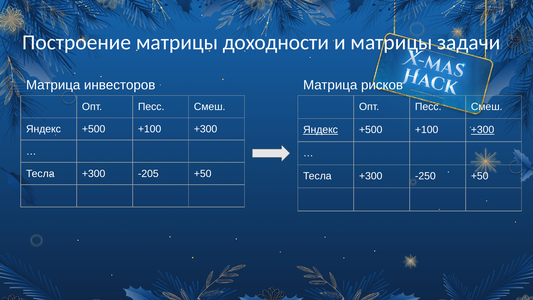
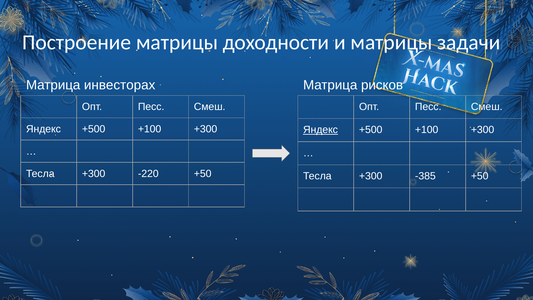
инвесторов: инвесторов -> инвесторах
+300 at (483, 130) underline: present -> none
-205: -205 -> -220
-250: -250 -> -385
